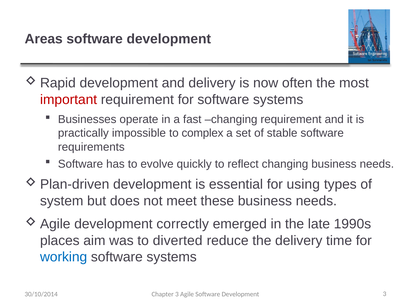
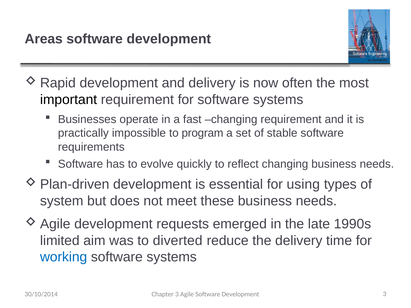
important colour: red -> black
complex: complex -> program
correctly: correctly -> requests
places: places -> limited
